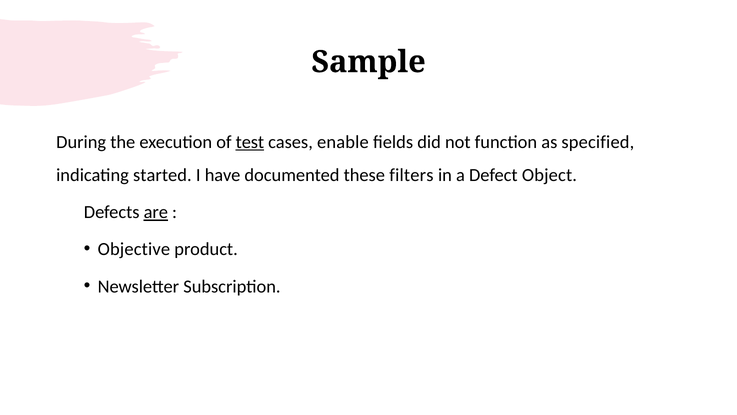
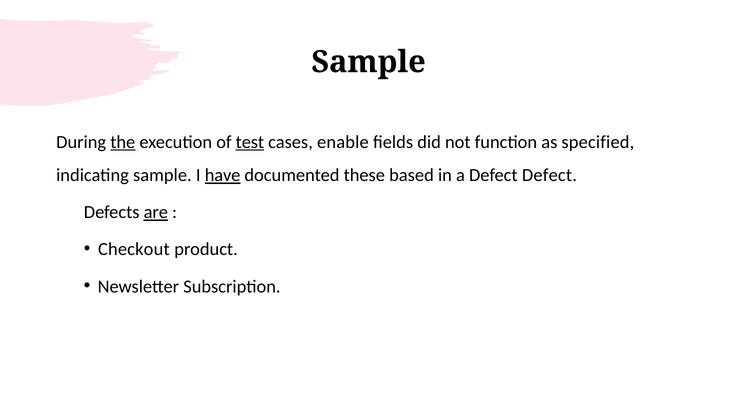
the underline: none -> present
indicating started: started -> sample
have underline: none -> present
filters: filters -> based
Defect Object: Object -> Defect
Objective: Objective -> Checkout
